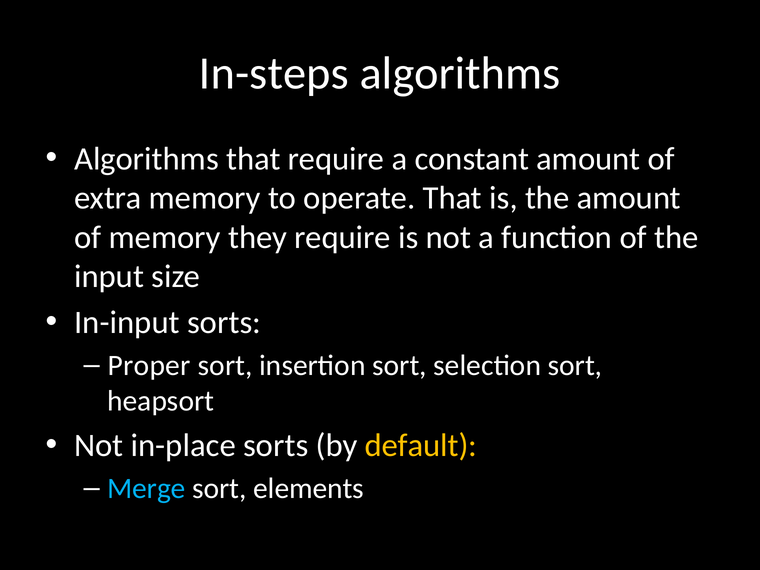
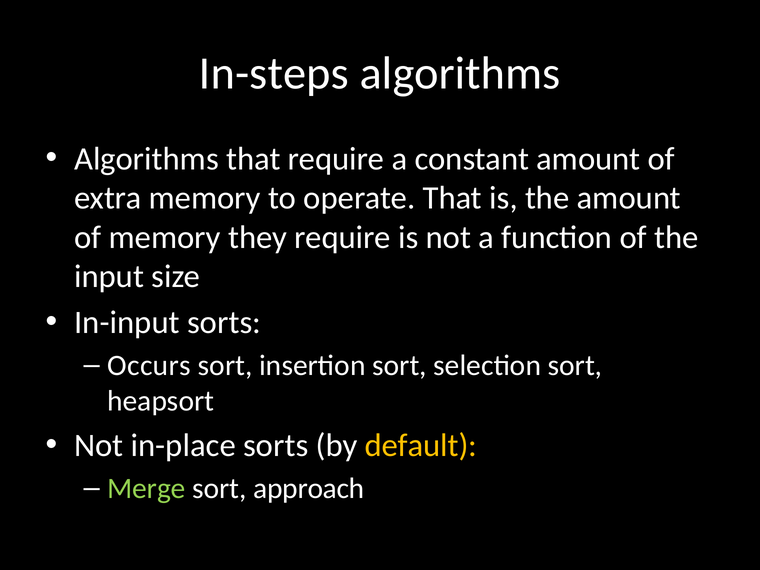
Proper: Proper -> Occurs
Merge colour: light blue -> light green
elements: elements -> approach
